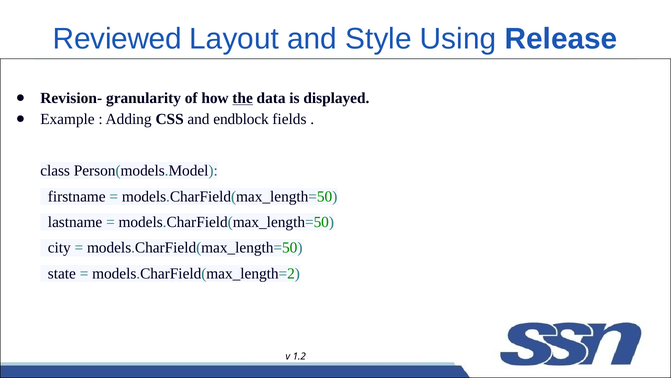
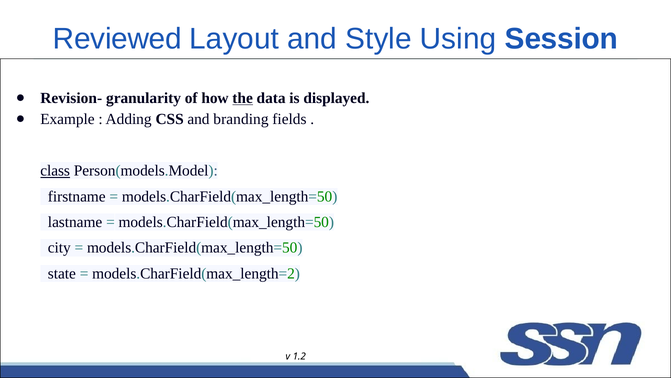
Release: Release -> Session
endblock: endblock -> branding
class underline: none -> present
